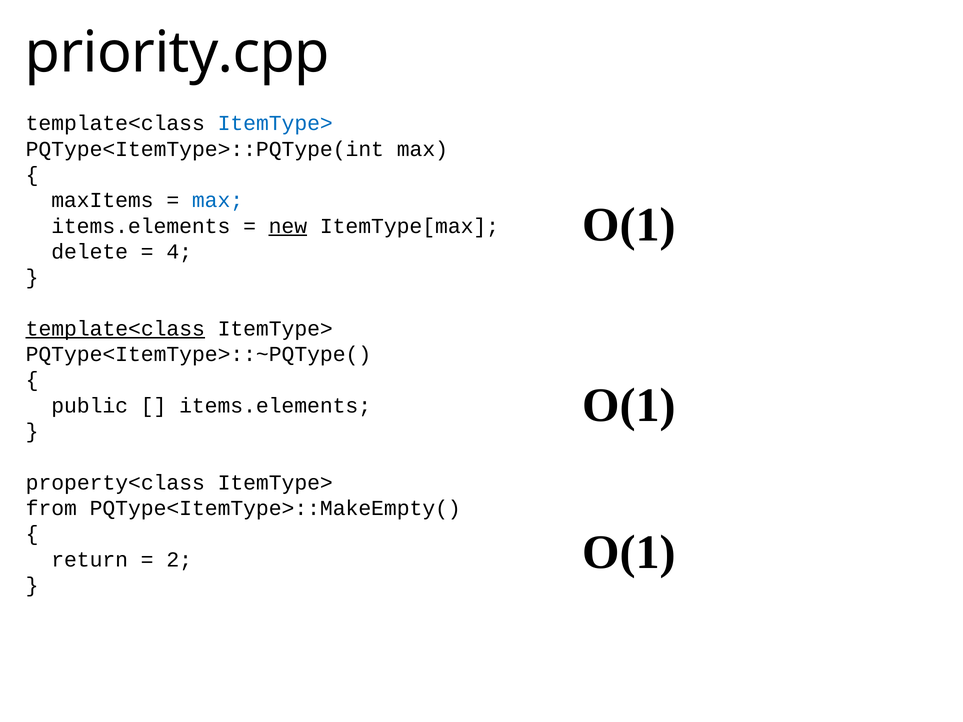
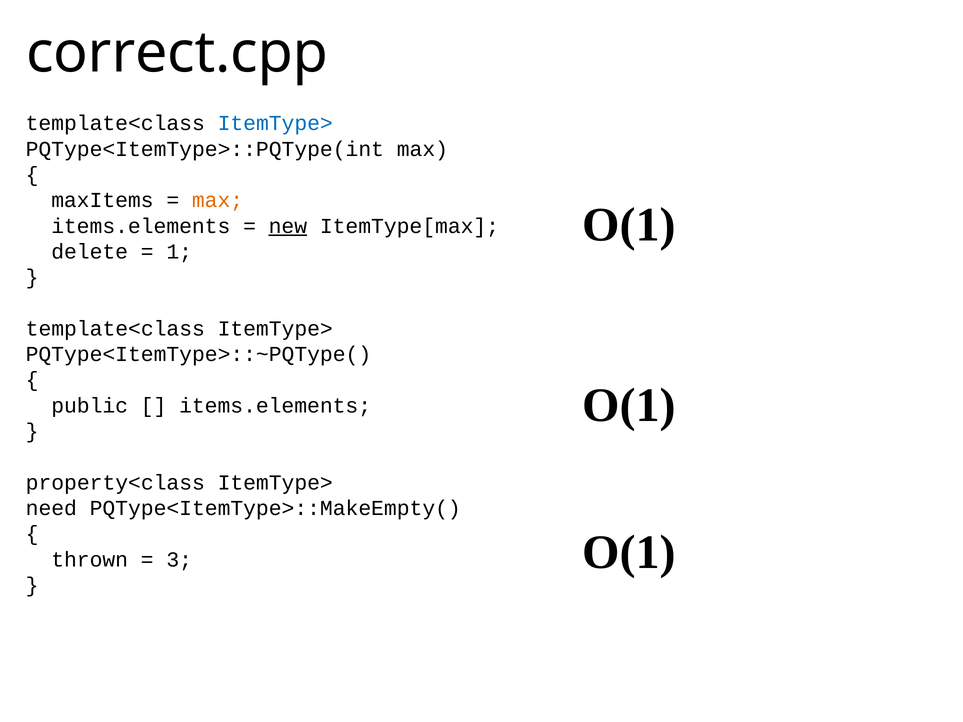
priority.cpp: priority.cpp -> correct.cpp
max at (218, 200) colour: blue -> orange
4: 4 -> 1
template<class at (115, 329) underline: present -> none
from: from -> need
return: return -> thrown
2: 2 -> 3
